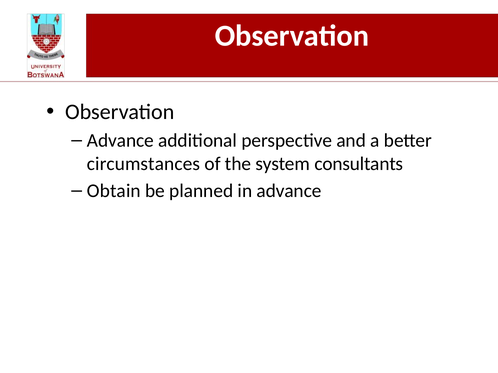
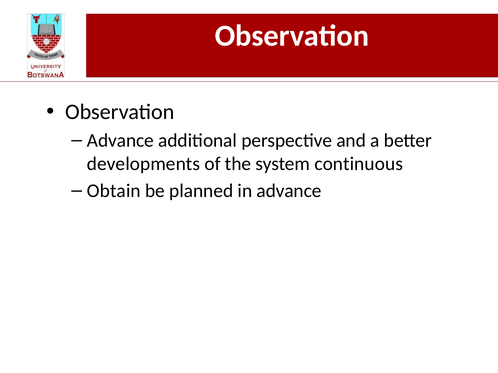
circumstances: circumstances -> developments
consultants: consultants -> continuous
